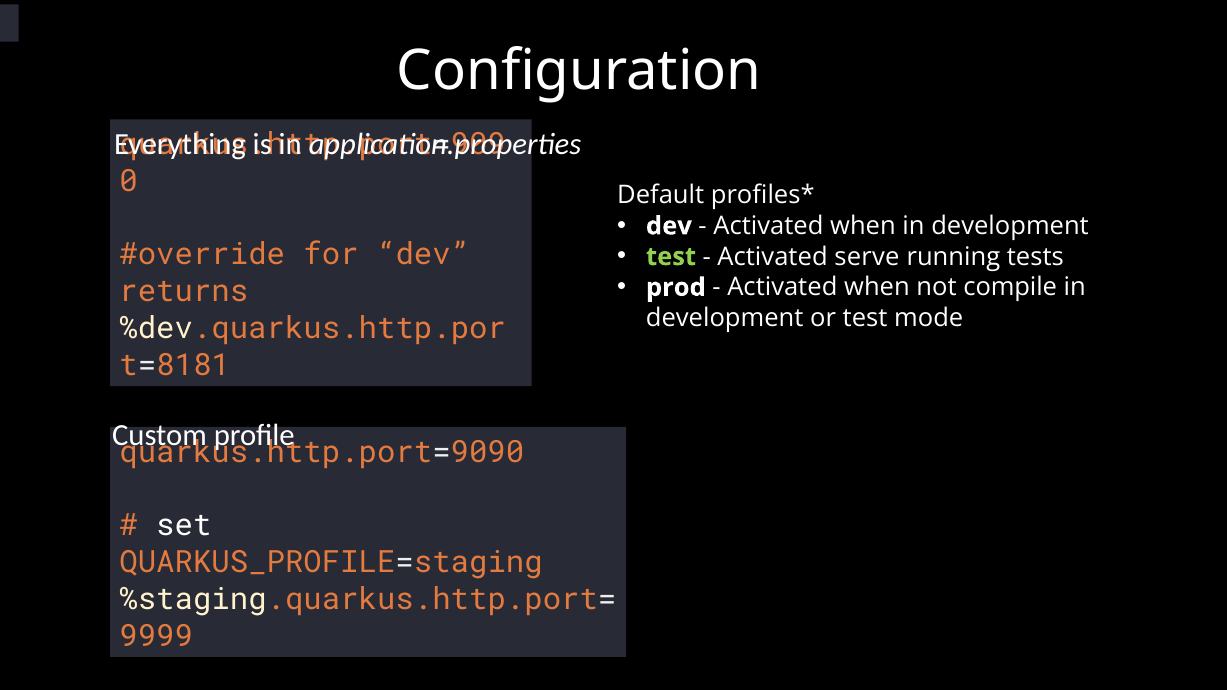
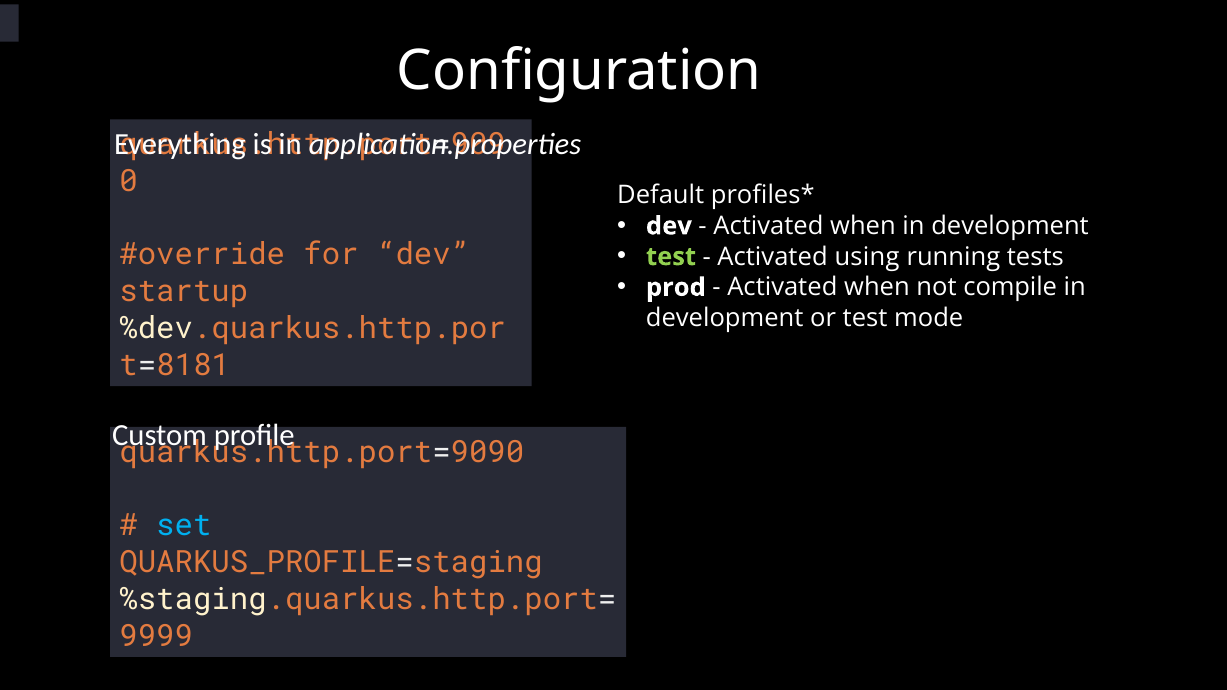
serve: serve -> using
returns: returns -> startup
set colour: white -> light blue
